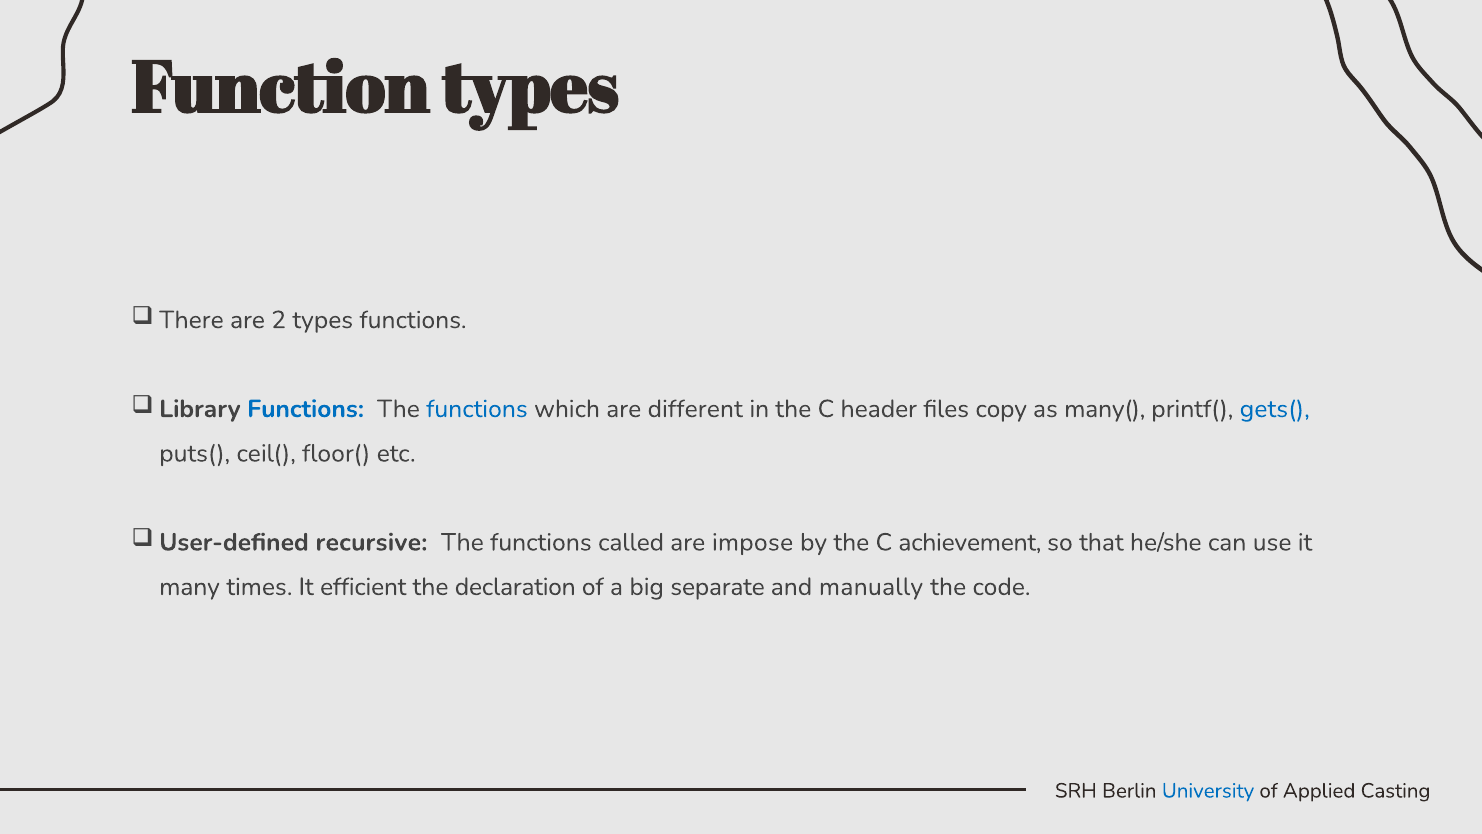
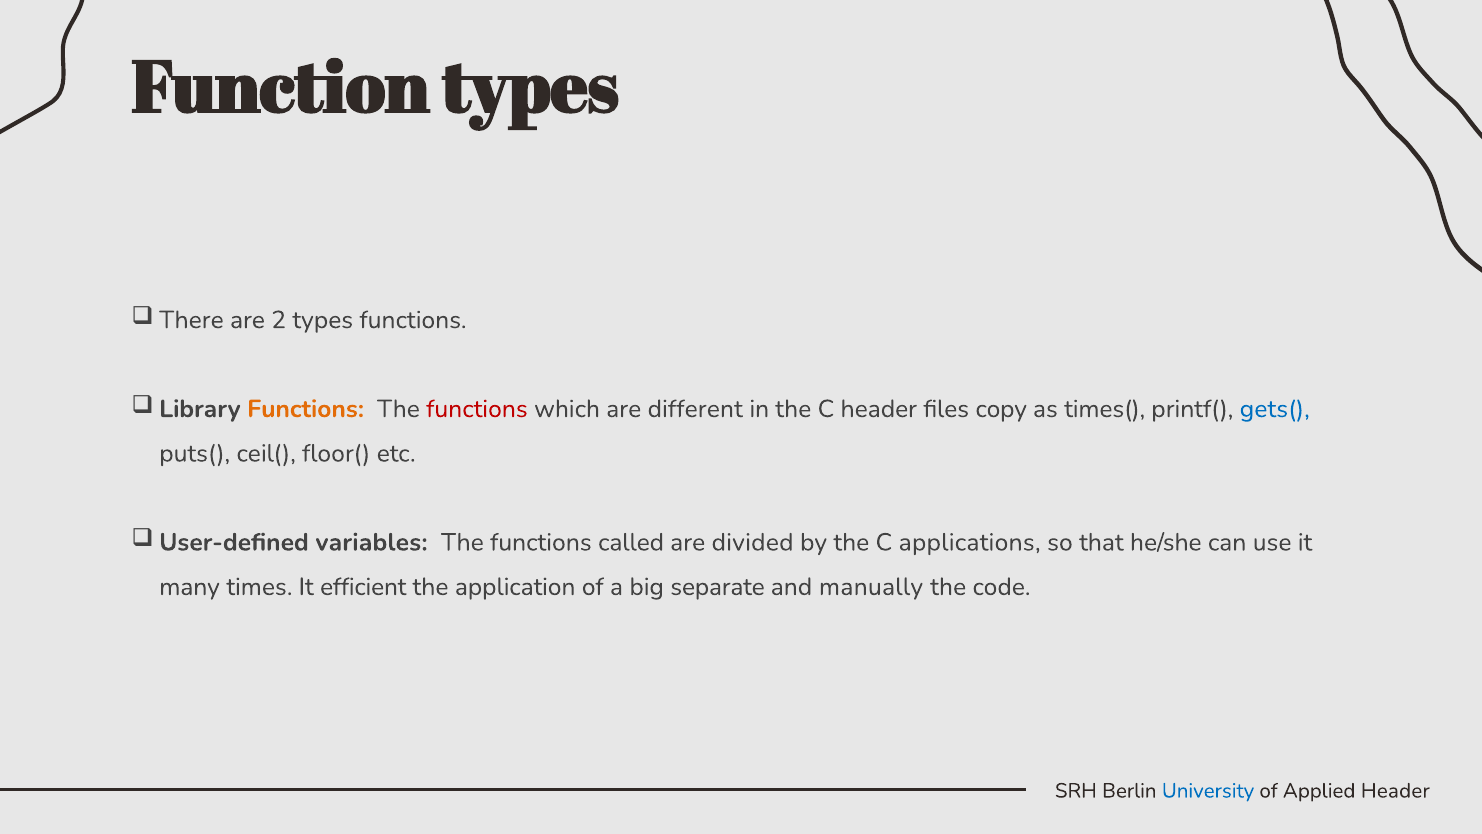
Functions at (306, 409) colour: blue -> orange
functions at (477, 409) colour: blue -> red
many(: many( -> times(
recursive: recursive -> variables
impose: impose -> divided
achievement: achievement -> applications
declaration: declaration -> application
Applied Casting: Casting -> Header
